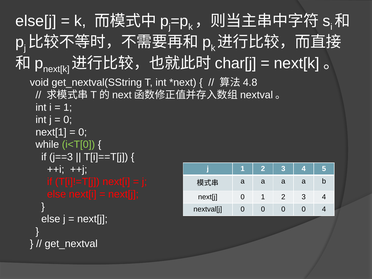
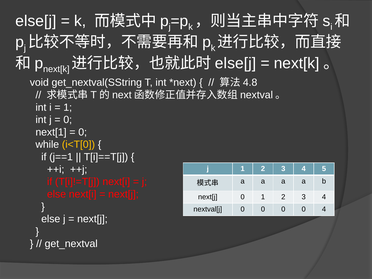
char[j at (236, 63): char[j -> else[j
i<T[0 colour: light green -> yellow
j==3: j==3 -> j==1
